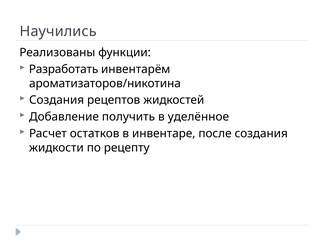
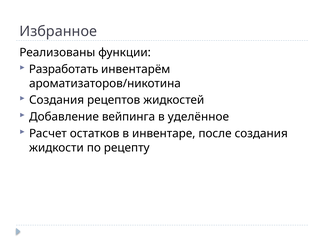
Научились: Научились -> Избранное
получить: получить -> вейпинга
